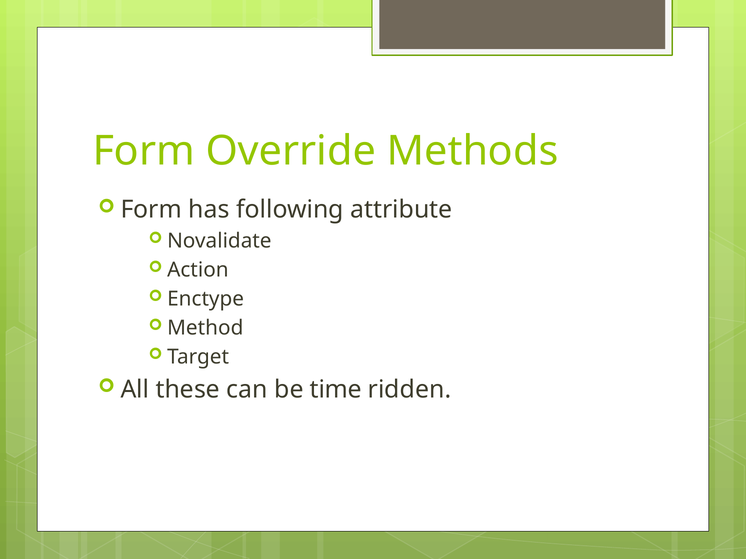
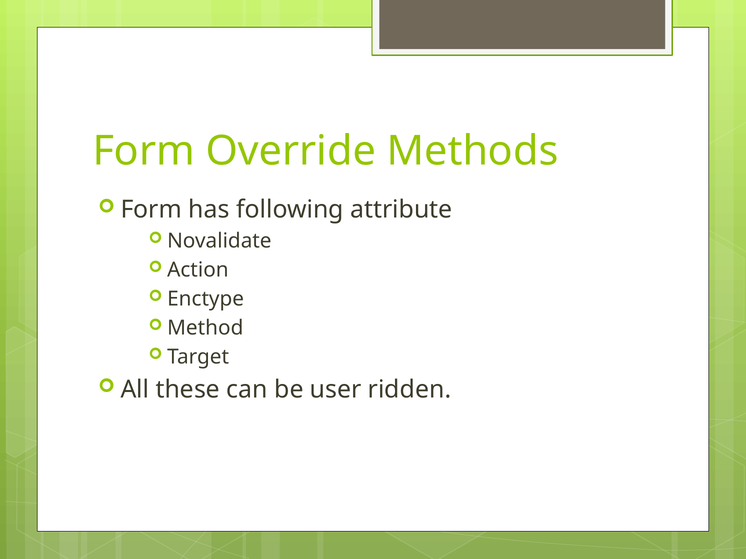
time: time -> user
